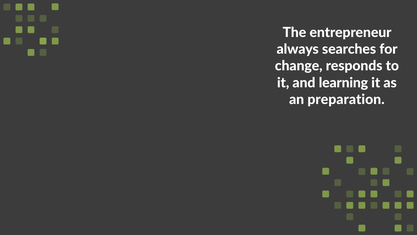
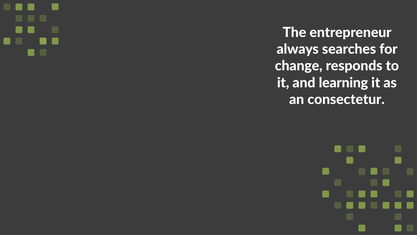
preparation: preparation -> consectetur
